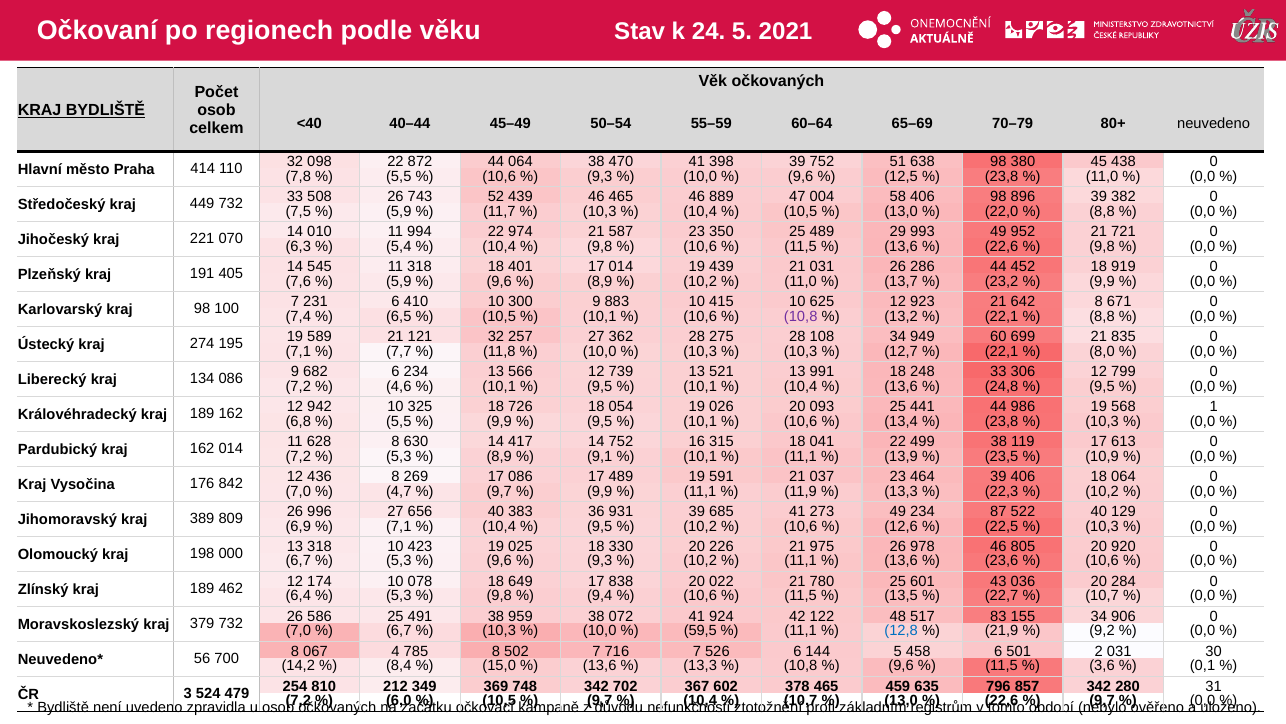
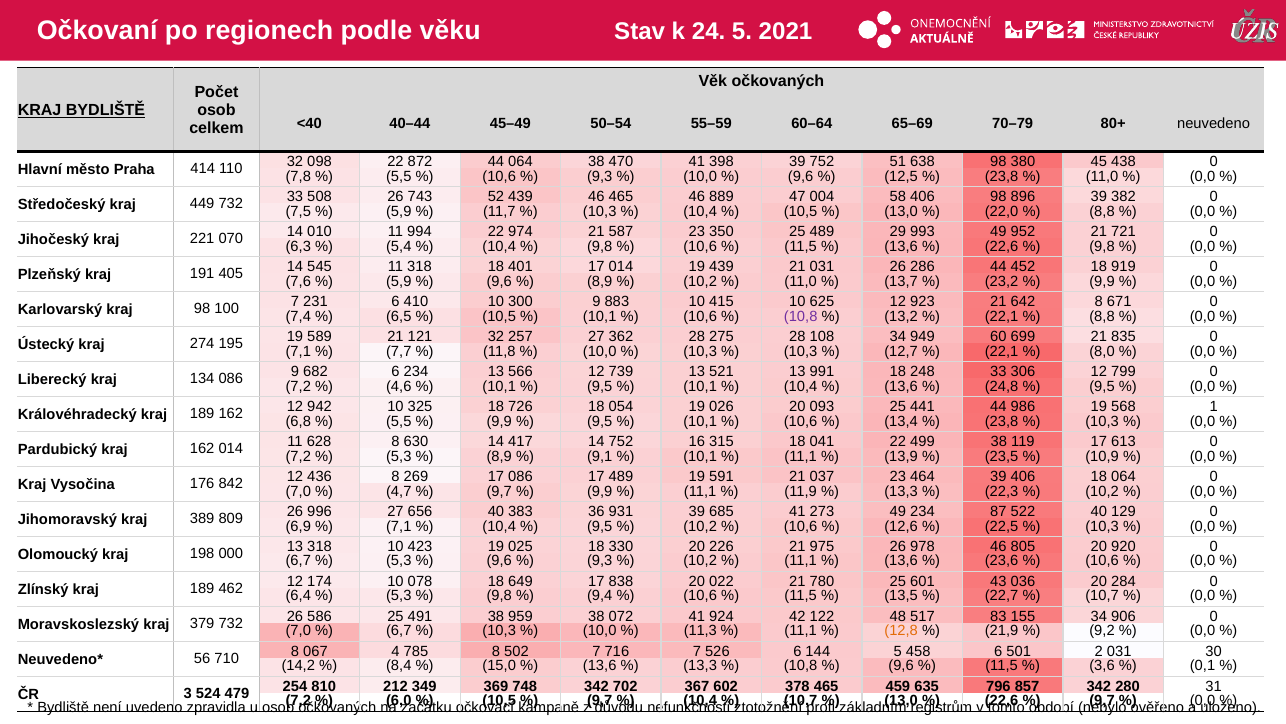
59,5: 59,5 -> 11,3
12,8 colour: blue -> orange
700: 700 -> 710
